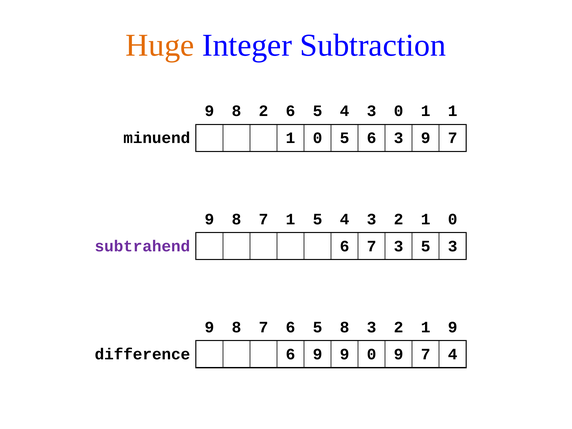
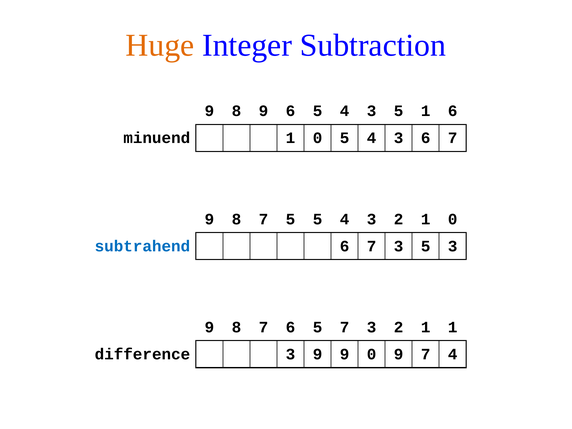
8 2: 2 -> 9
4 3 0: 0 -> 5
1 1: 1 -> 6
0 5 6: 6 -> 4
9 at (426, 138): 9 -> 6
7 1: 1 -> 5
subtrahend colour: purple -> blue
5 8: 8 -> 7
1 9: 9 -> 1
difference 6: 6 -> 3
